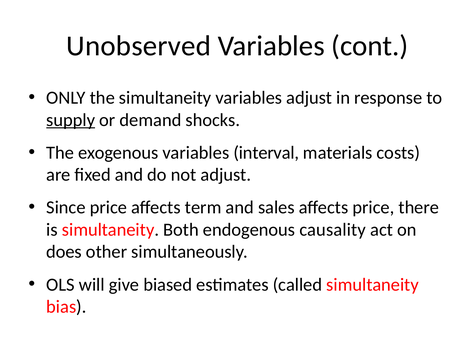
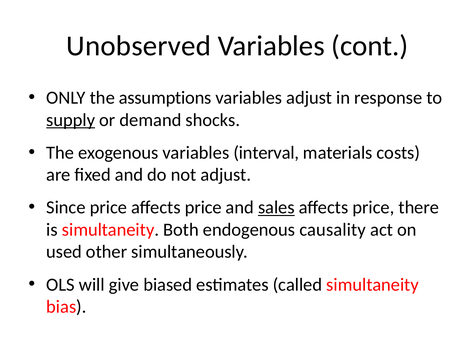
the simultaneity: simultaneity -> assumptions
price affects term: term -> price
sales underline: none -> present
does: does -> used
